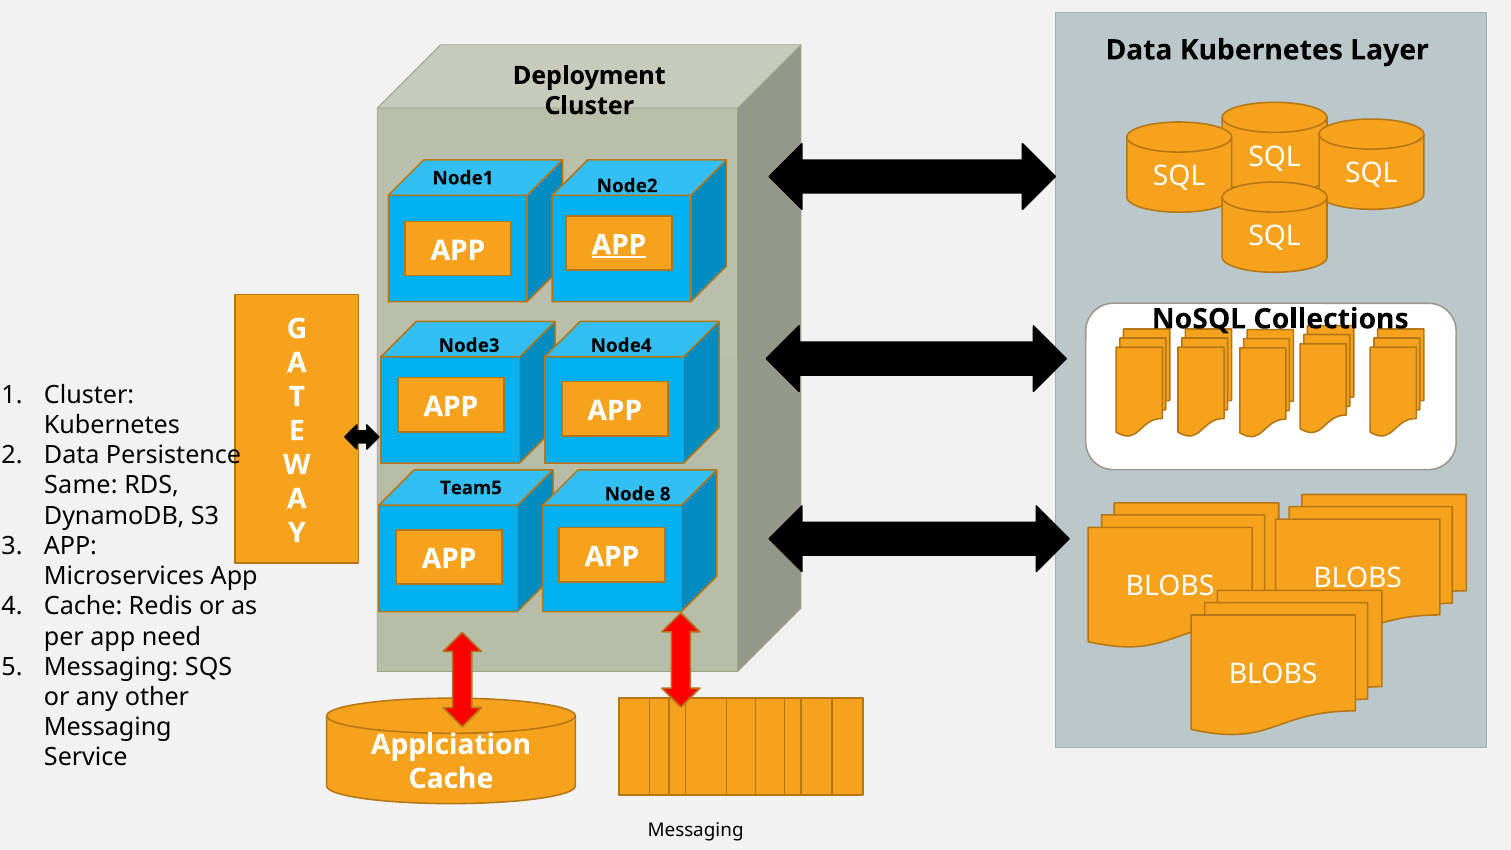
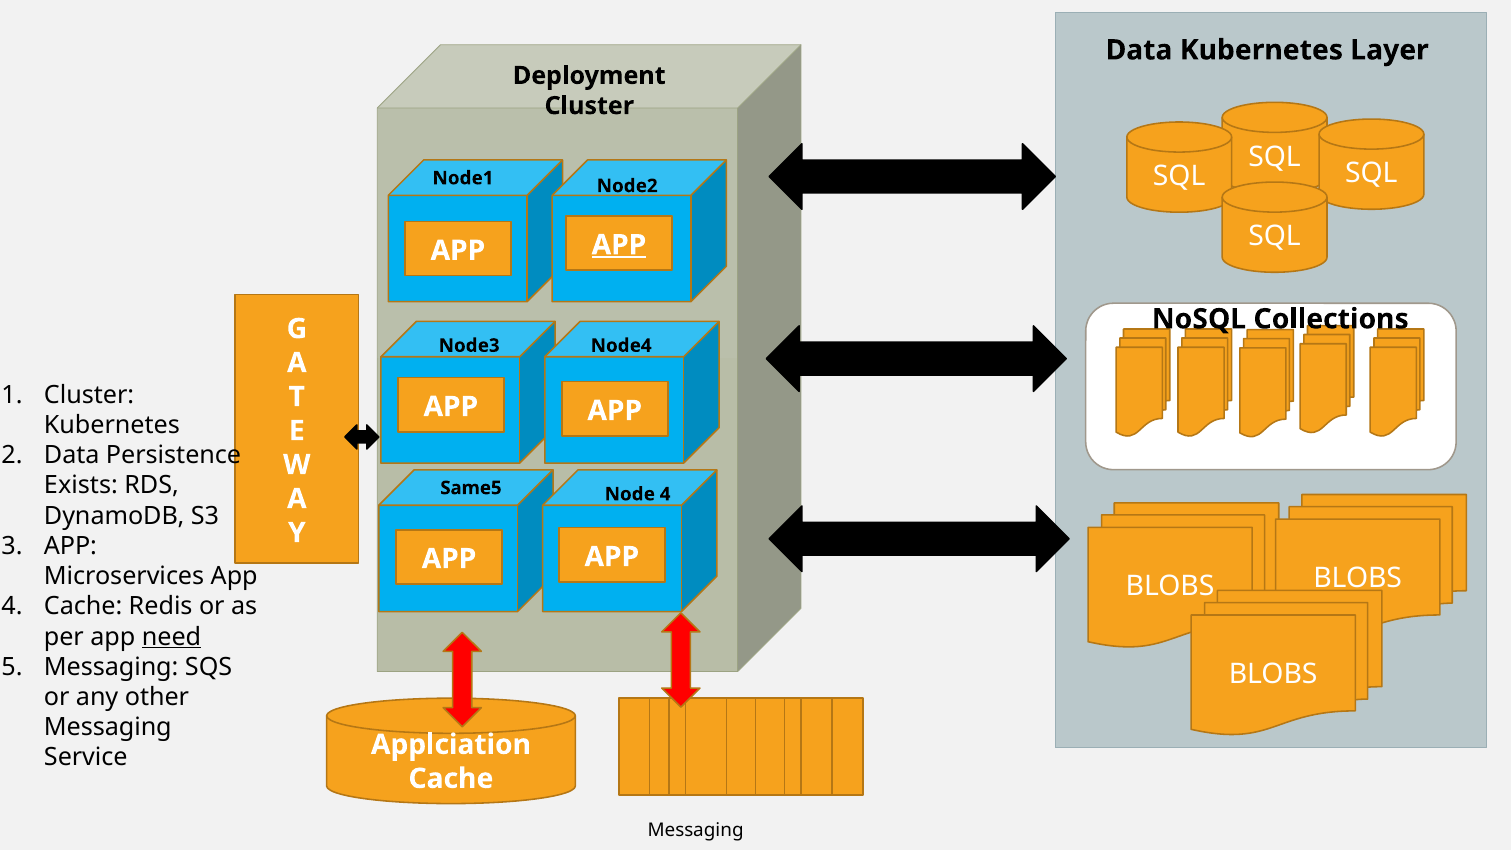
Same: Same -> Exists
Team5: Team5 -> Same5
Node 8: 8 -> 4
need underline: none -> present
